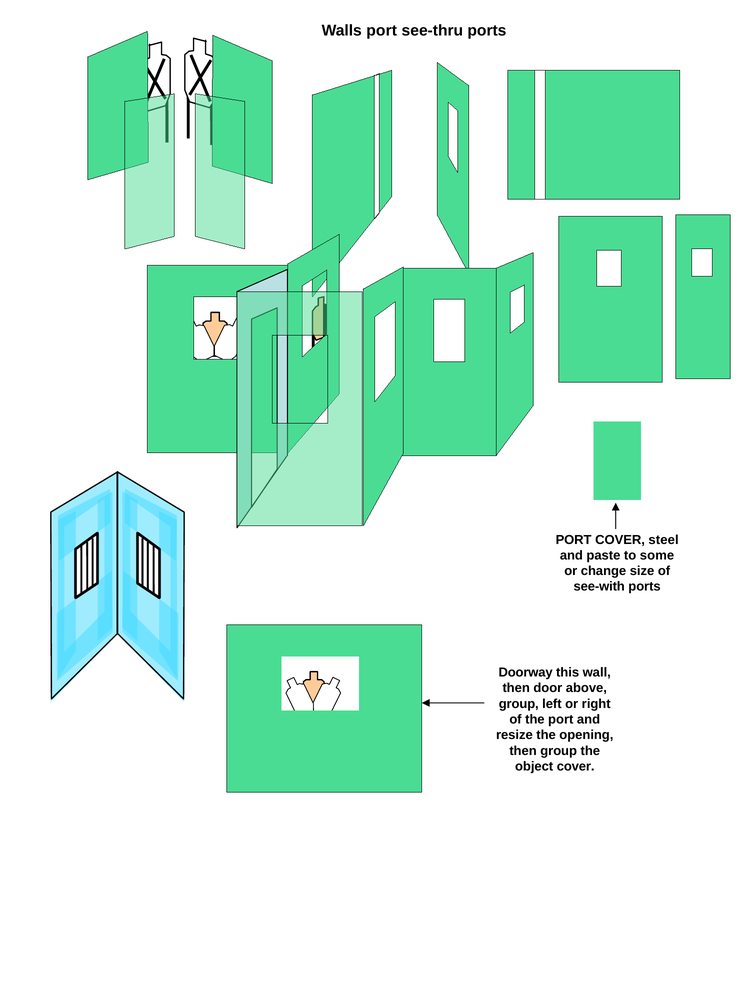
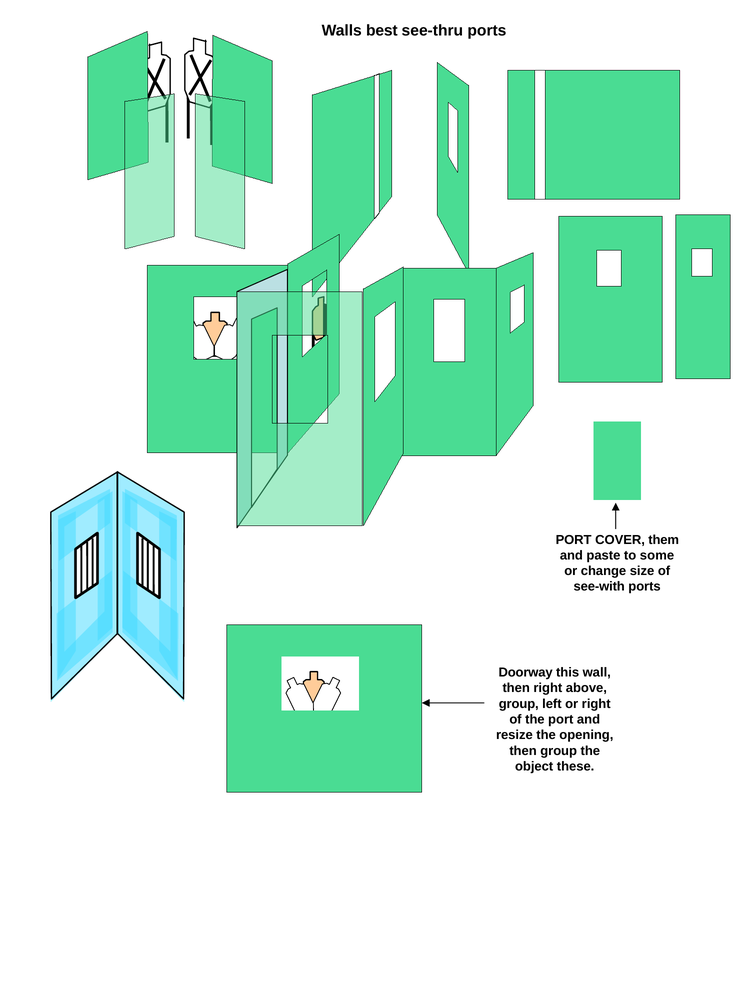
Walls port: port -> best
steel: steel -> them
then door: door -> right
object cover: cover -> these
